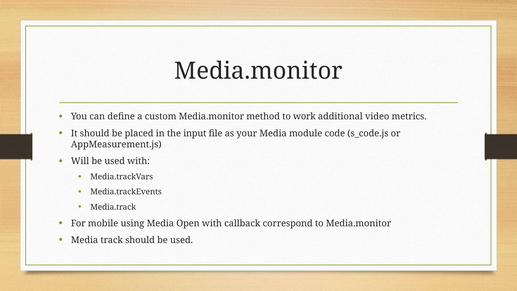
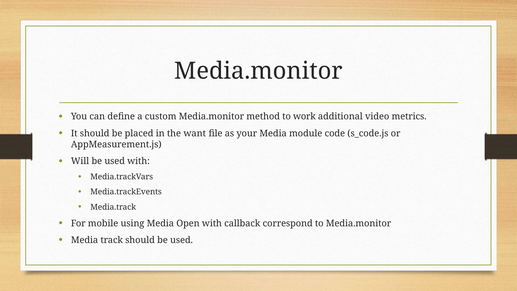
input: input -> want
